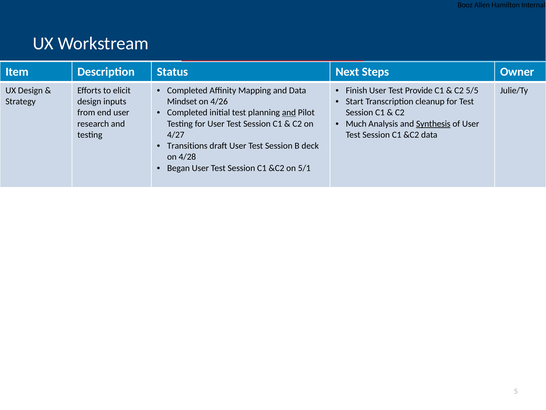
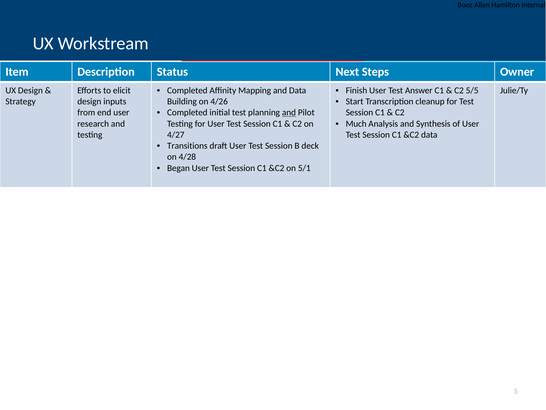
Provide: Provide -> Answer
Mindset: Mindset -> Building
Synthesis underline: present -> none
